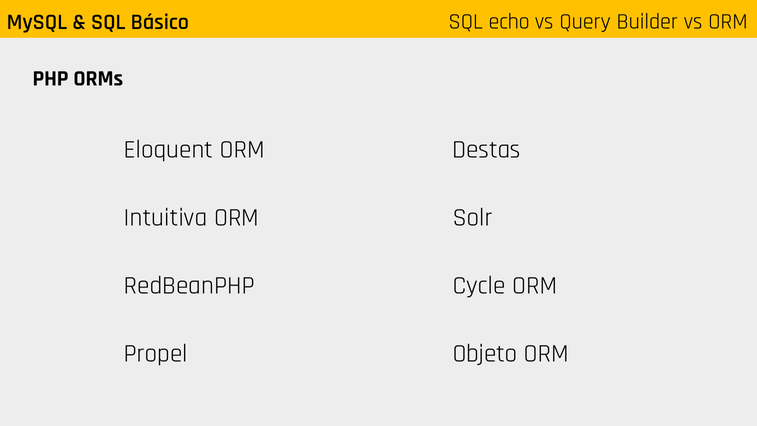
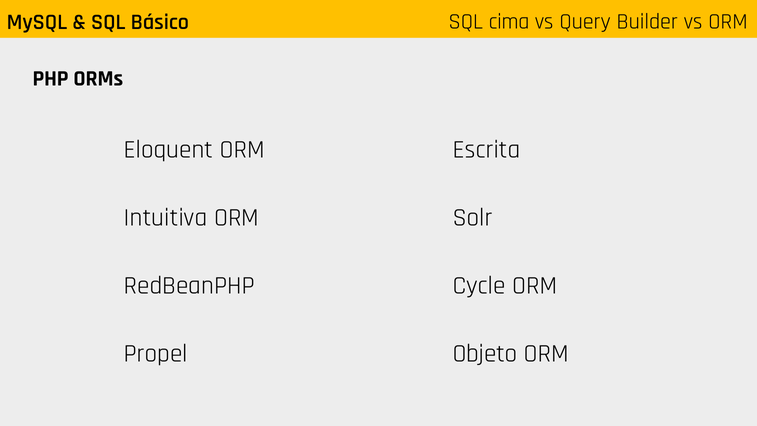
echo: echo -> cima
Destas: Destas -> Escrita
